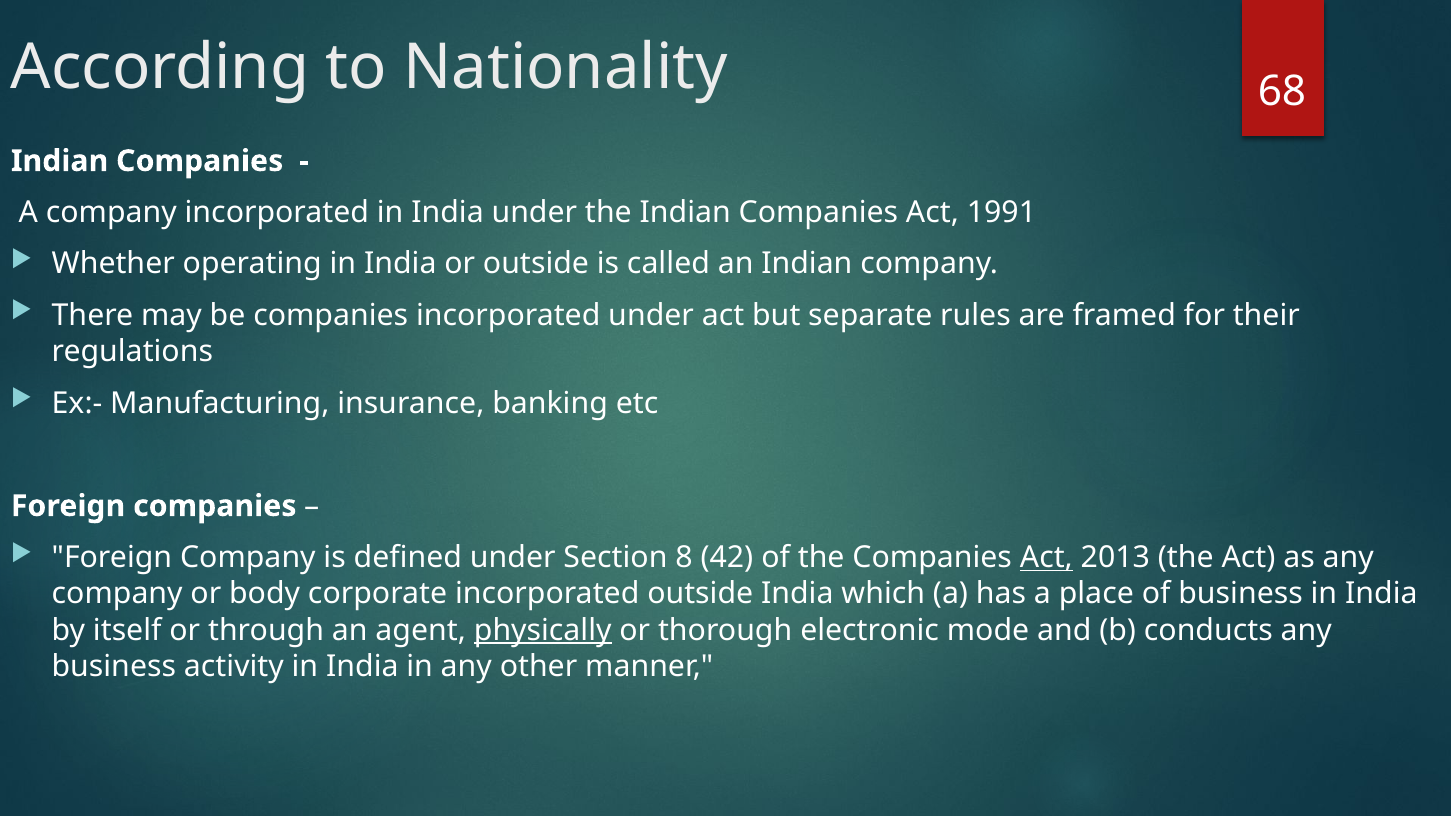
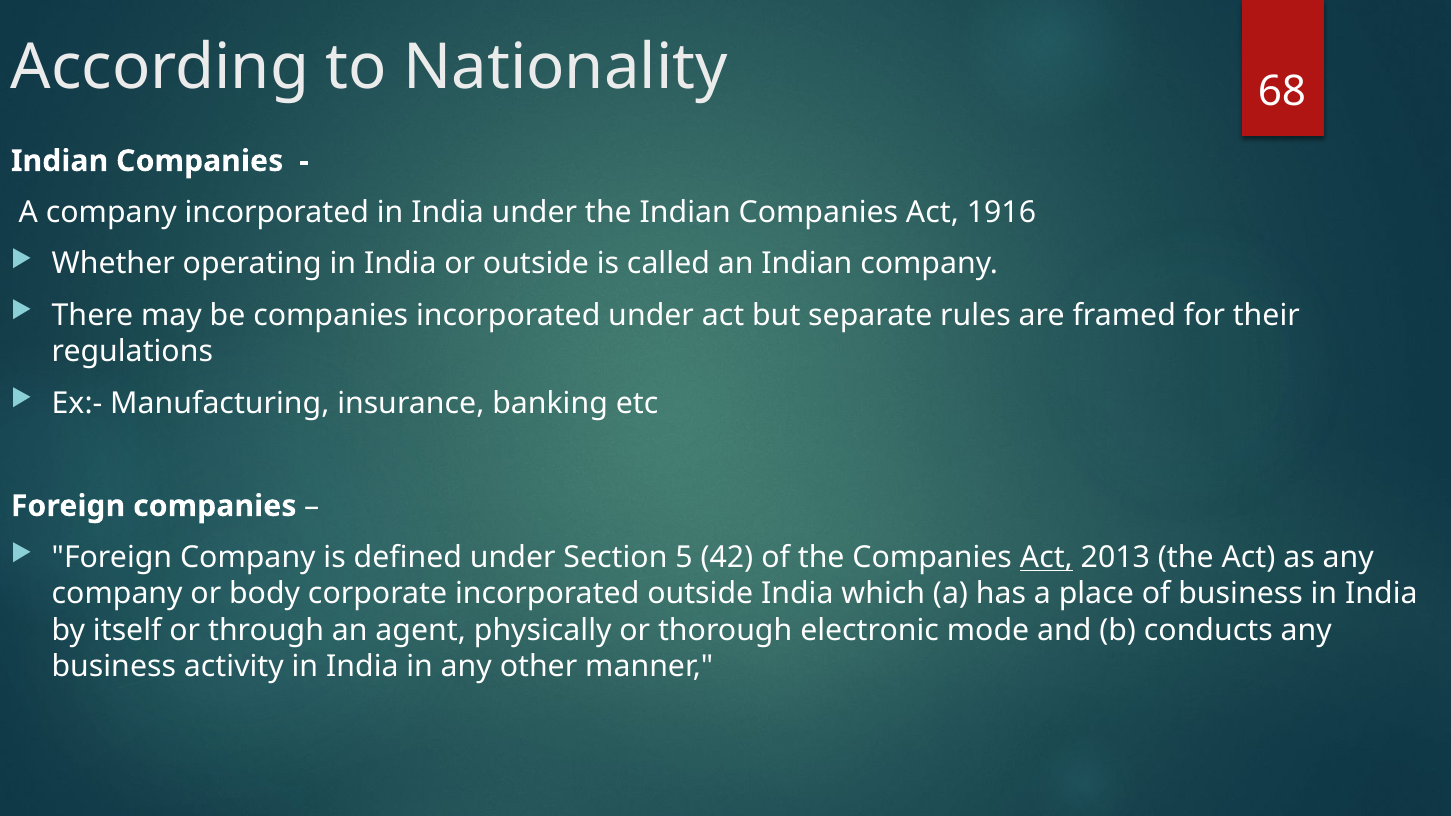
1991: 1991 -> 1916
8: 8 -> 5
physically underline: present -> none
